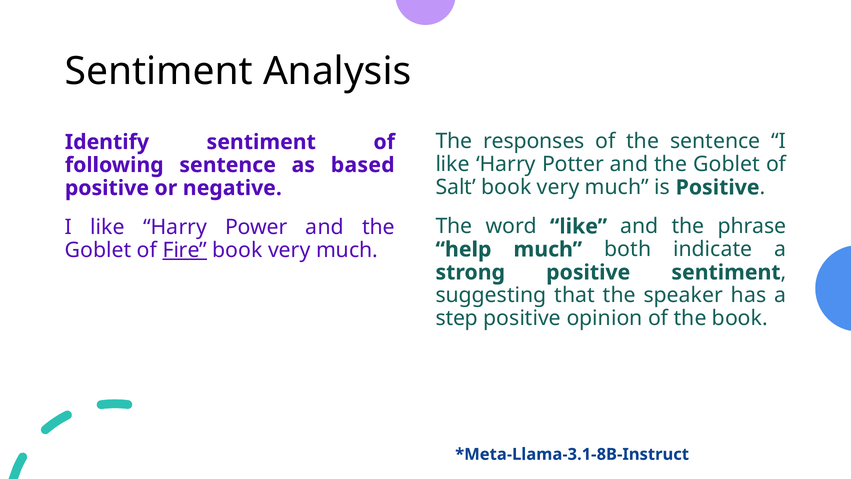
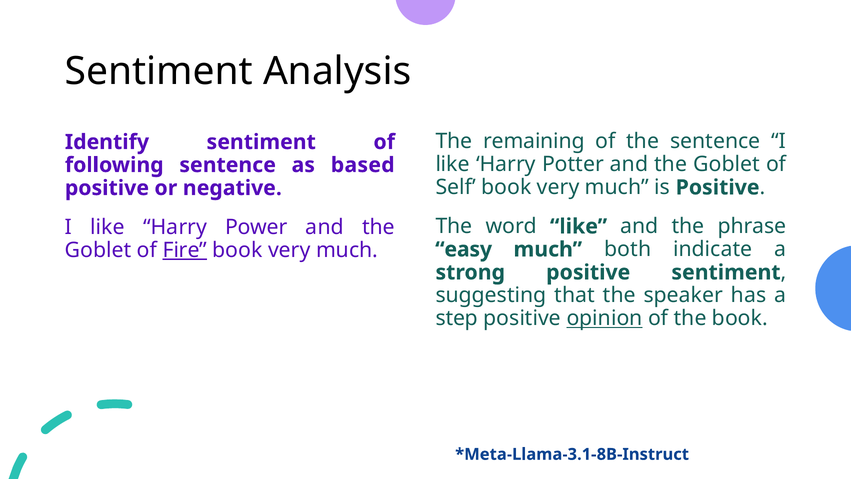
responses: responses -> remaining
Salt: Salt -> Self
help: help -> easy
opinion underline: none -> present
